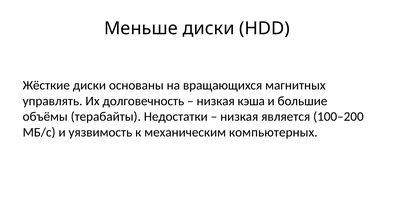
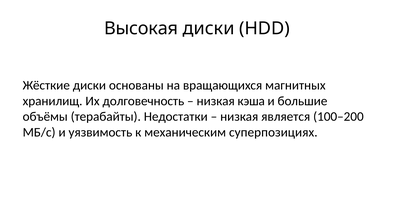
Меньше: Меньше -> Высокая
управлять: управлять -> хранилищ
компьютерных: компьютерных -> суперпозициях
